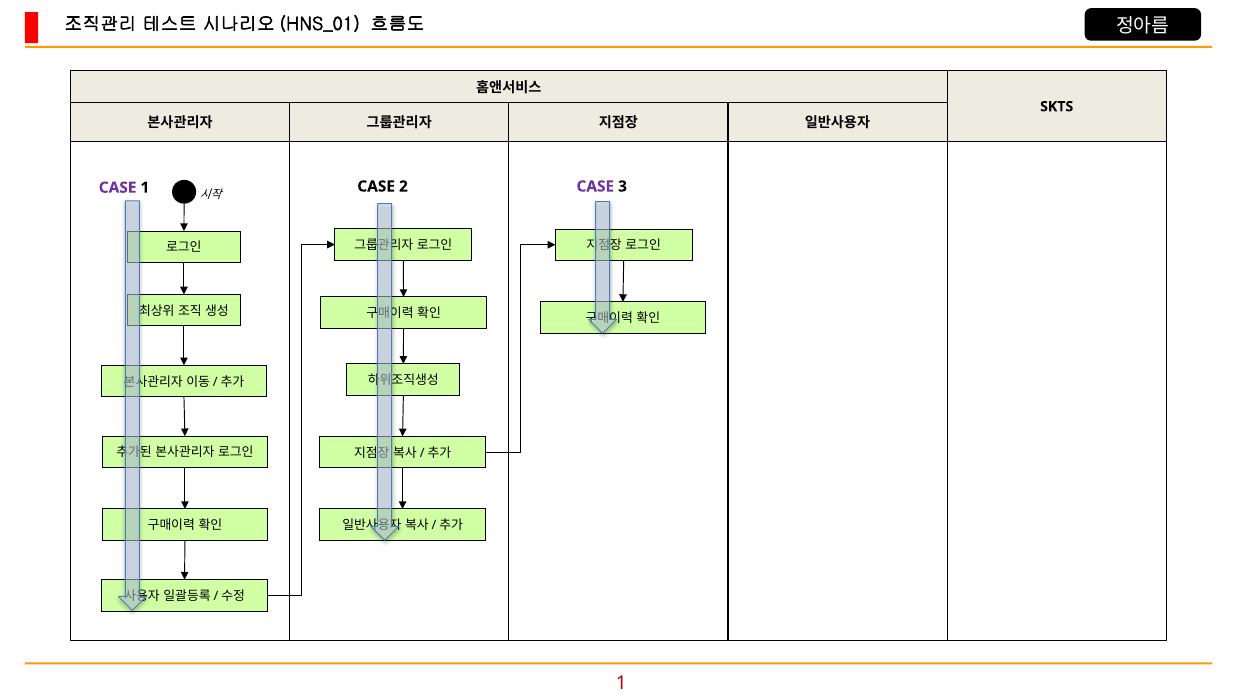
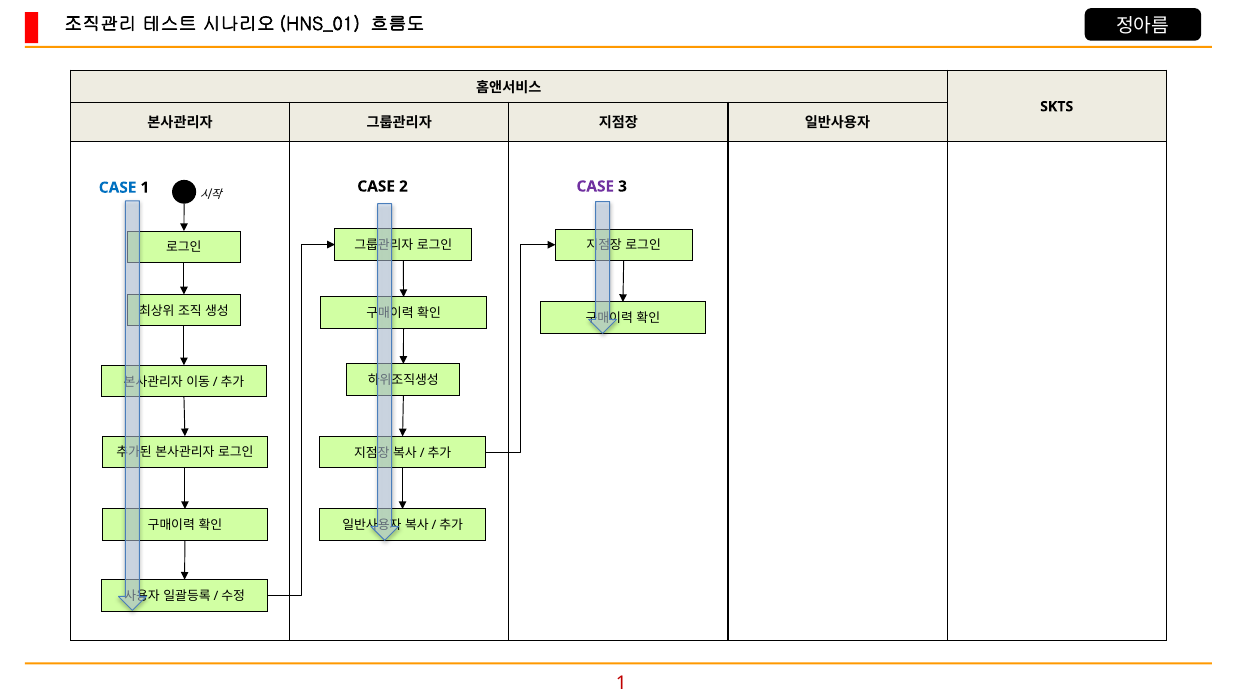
CASE at (118, 188) colour: purple -> blue
